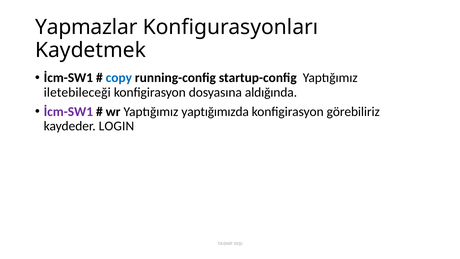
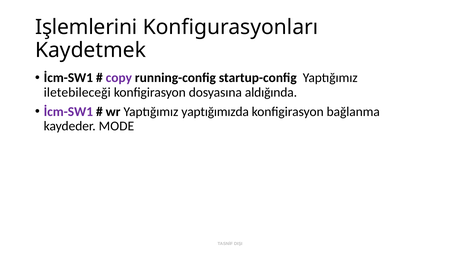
Yapmazlar: Yapmazlar -> Işlemlerini
copy colour: blue -> purple
görebiliriz: görebiliriz -> bağlanma
LOGIN: LOGIN -> MODE
